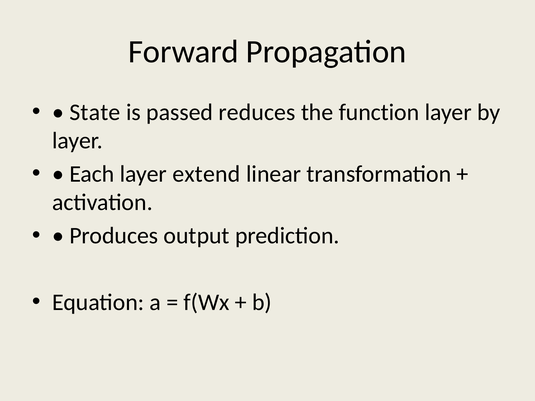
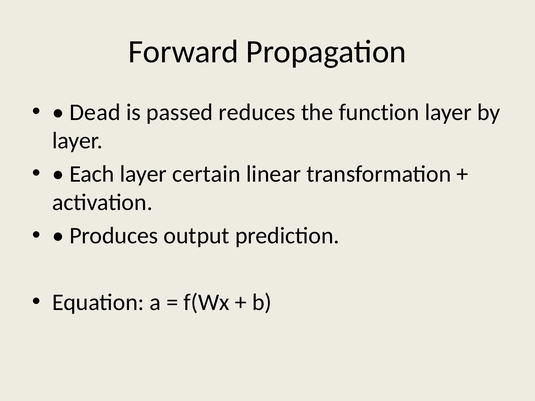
State: State -> Dead
extend: extend -> certain
